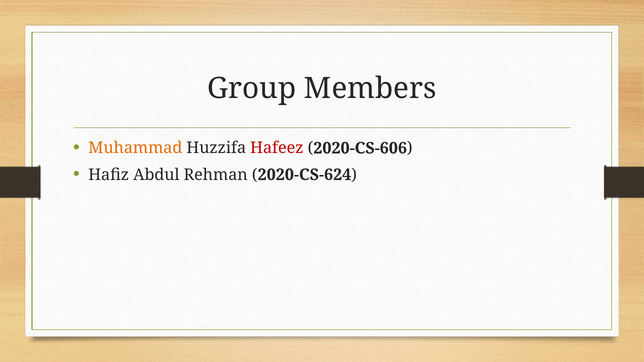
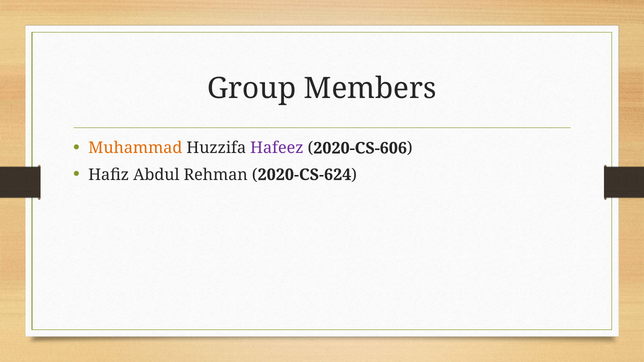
Hafeez colour: red -> purple
